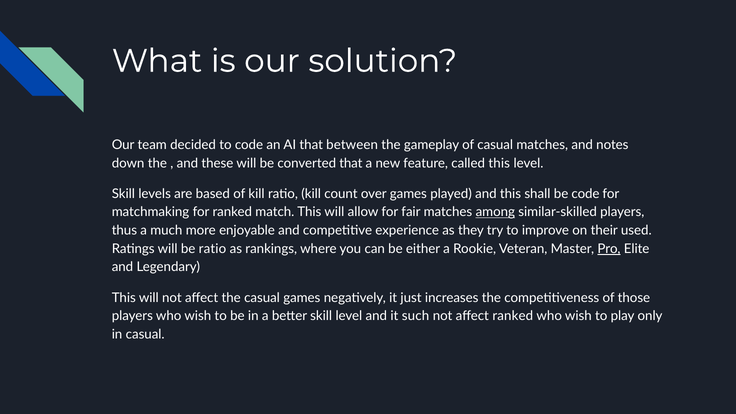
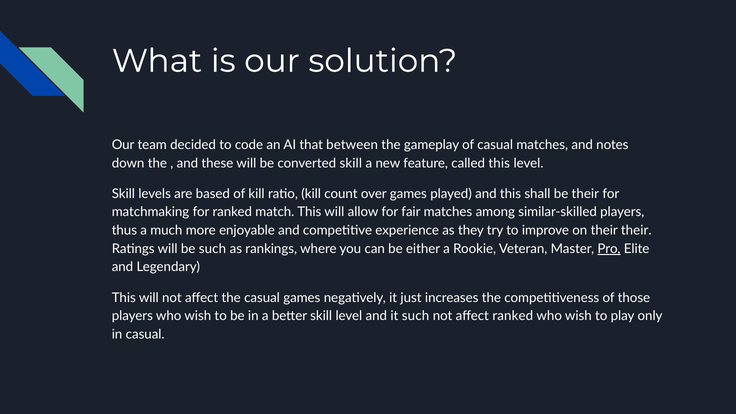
converted that: that -> skill
be code: code -> their
among underline: present -> none
their used: used -> their
be ratio: ratio -> such
